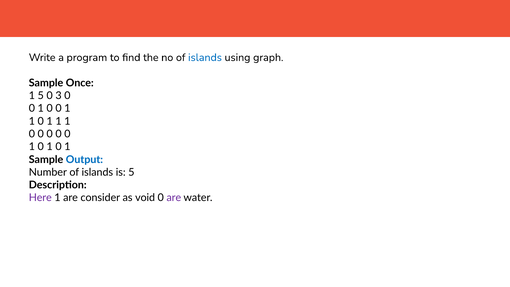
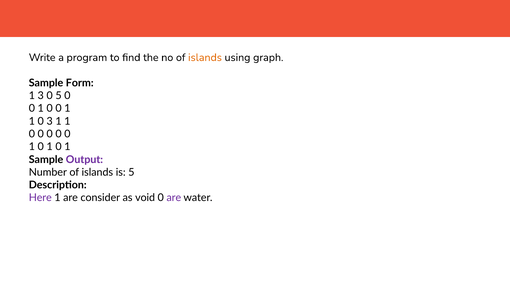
islands at (205, 57) colour: blue -> orange
Once: Once -> Form
1 5: 5 -> 3
0 3: 3 -> 5
1 at (50, 121): 1 -> 3
Output colour: blue -> purple
